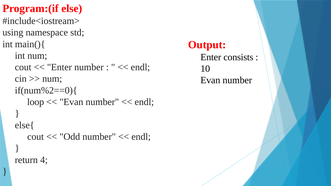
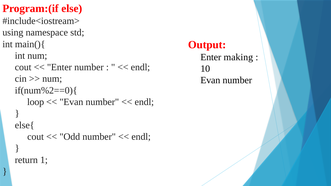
consists: consists -> making
4: 4 -> 1
